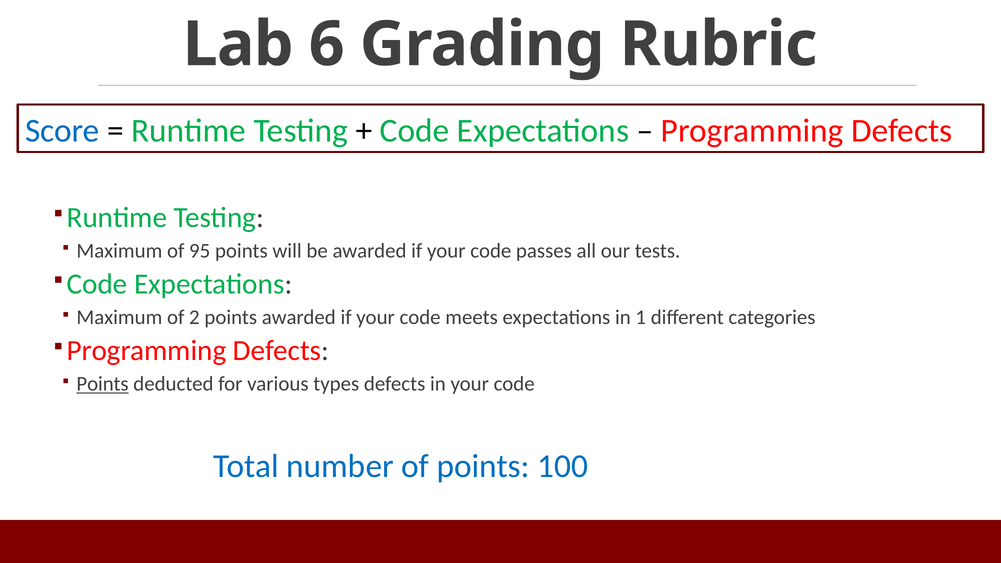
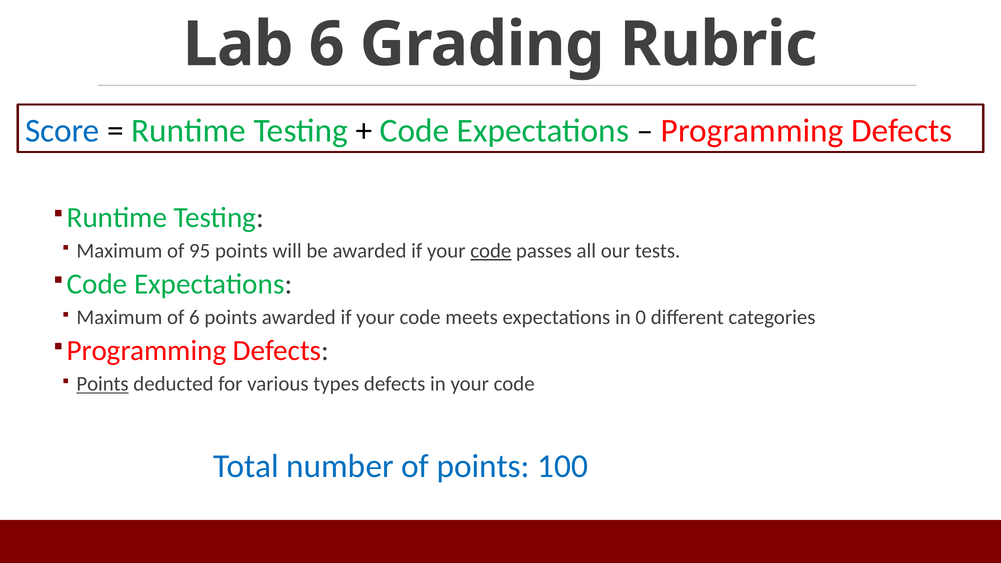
code at (491, 251) underline: none -> present
of 2: 2 -> 6
1: 1 -> 0
